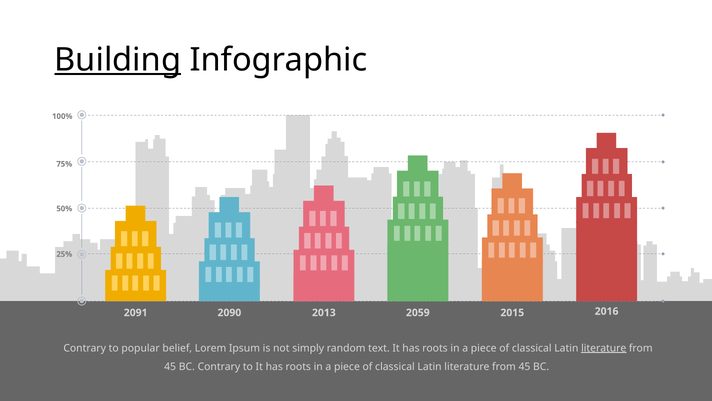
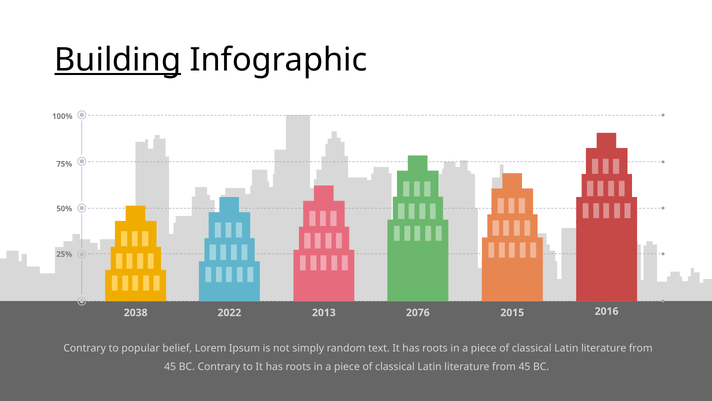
2091: 2091 -> 2038
2090: 2090 -> 2022
2059: 2059 -> 2076
literature at (604, 348) underline: present -> none
